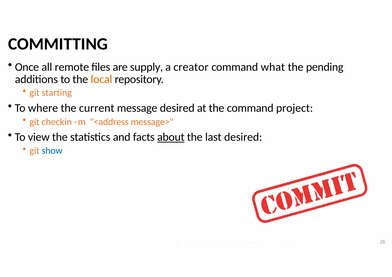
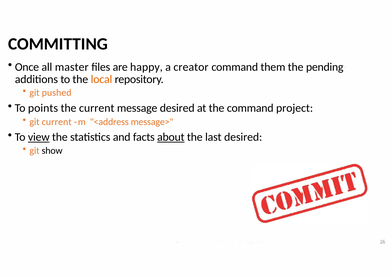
remote: remote -> master
supply: supply -> happy
what: what -> them
starting: starting -> pushed
where: where -> points
git checkin: checkin -> current
view underline: none -> present
show colour: blue -> black
